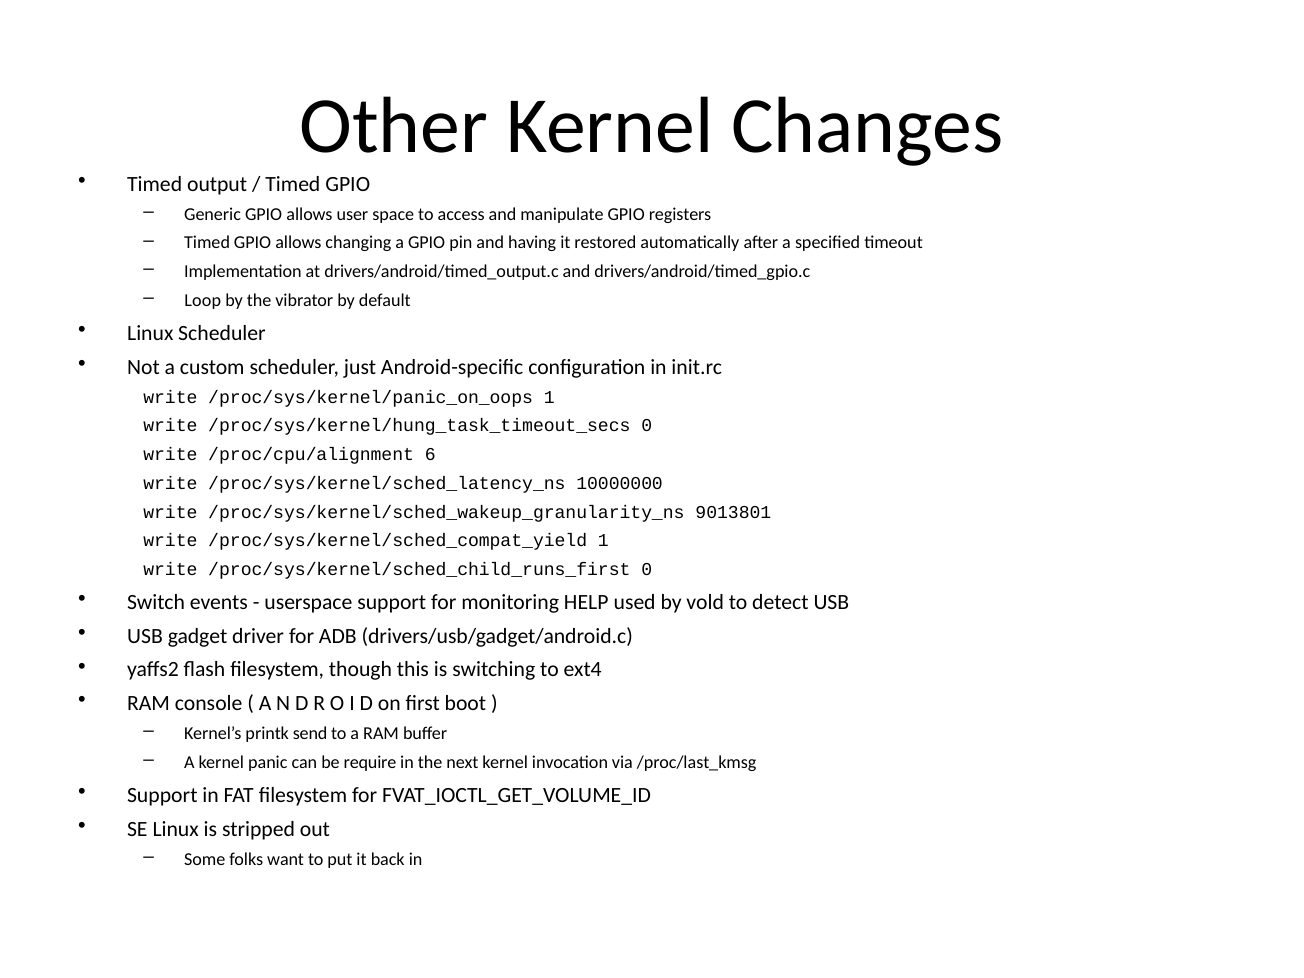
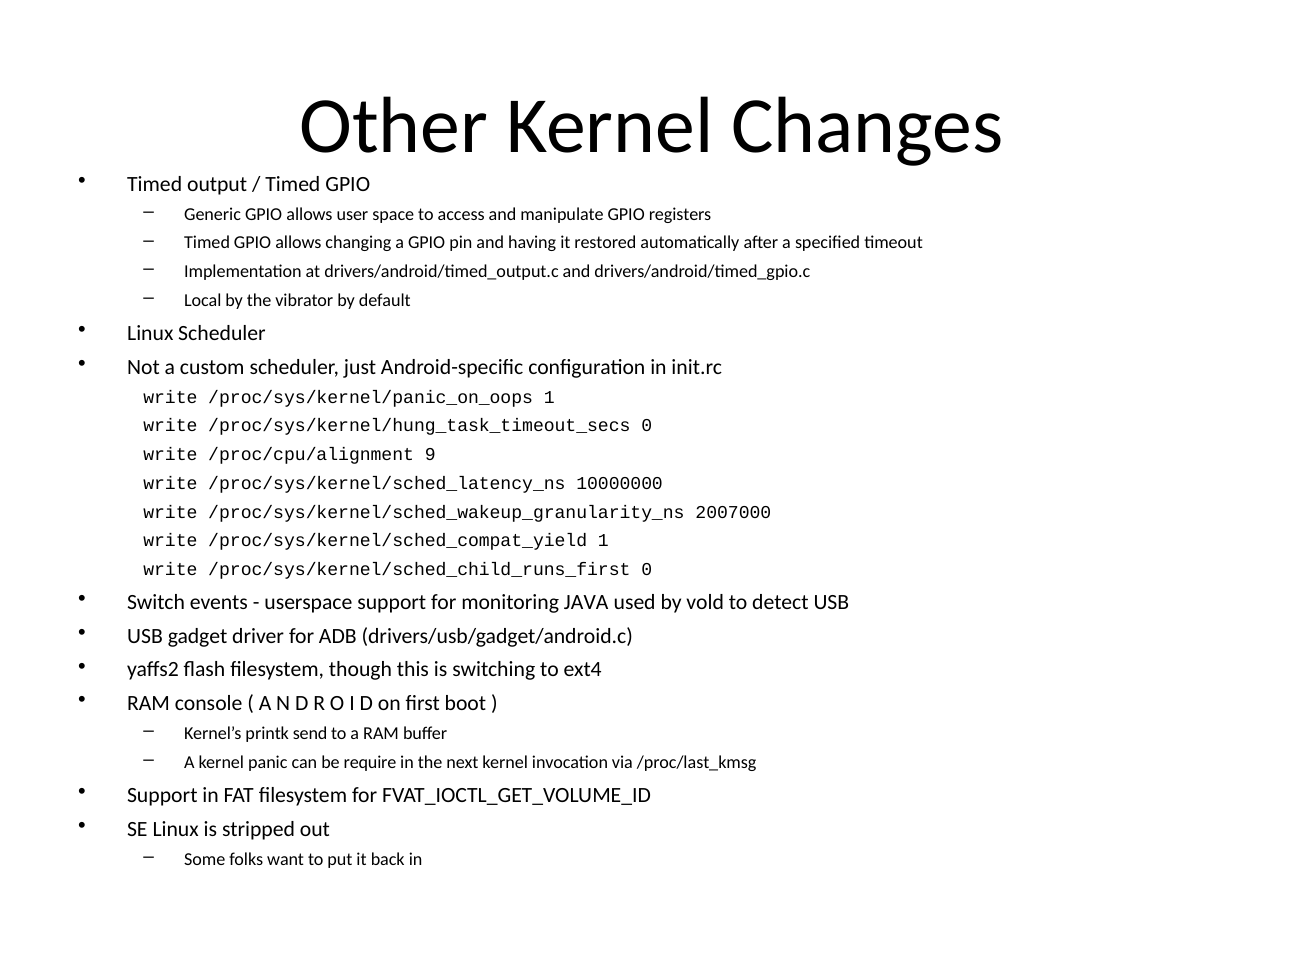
Loop: Loop -> Local
6: 6 -> 9
9013801: 9013801 -> 2007000
HELP: HELP -> JAVA
